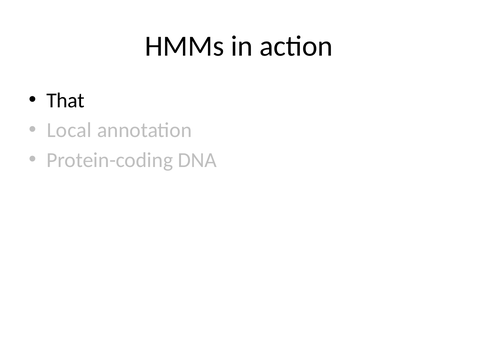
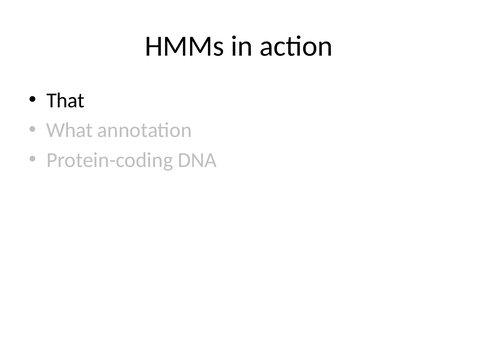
Local: Local -> What
